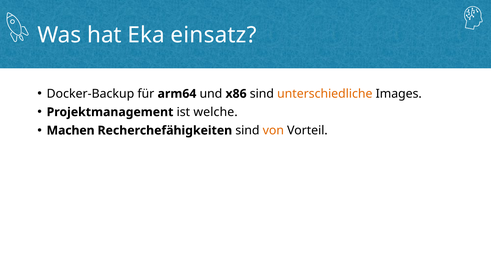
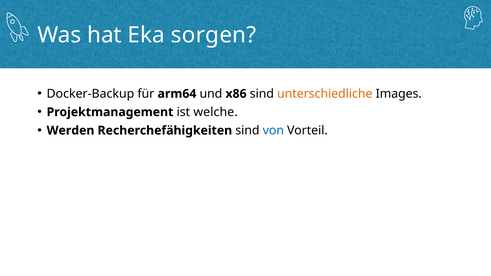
einsatz: einsatz -> sorgen
Machen: Machen -> Werden
von colour: orange -> blue
